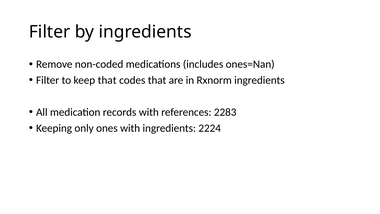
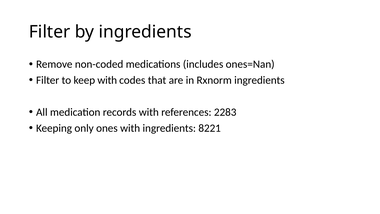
keep that: that -> with
2224: 2224 -> 8221
